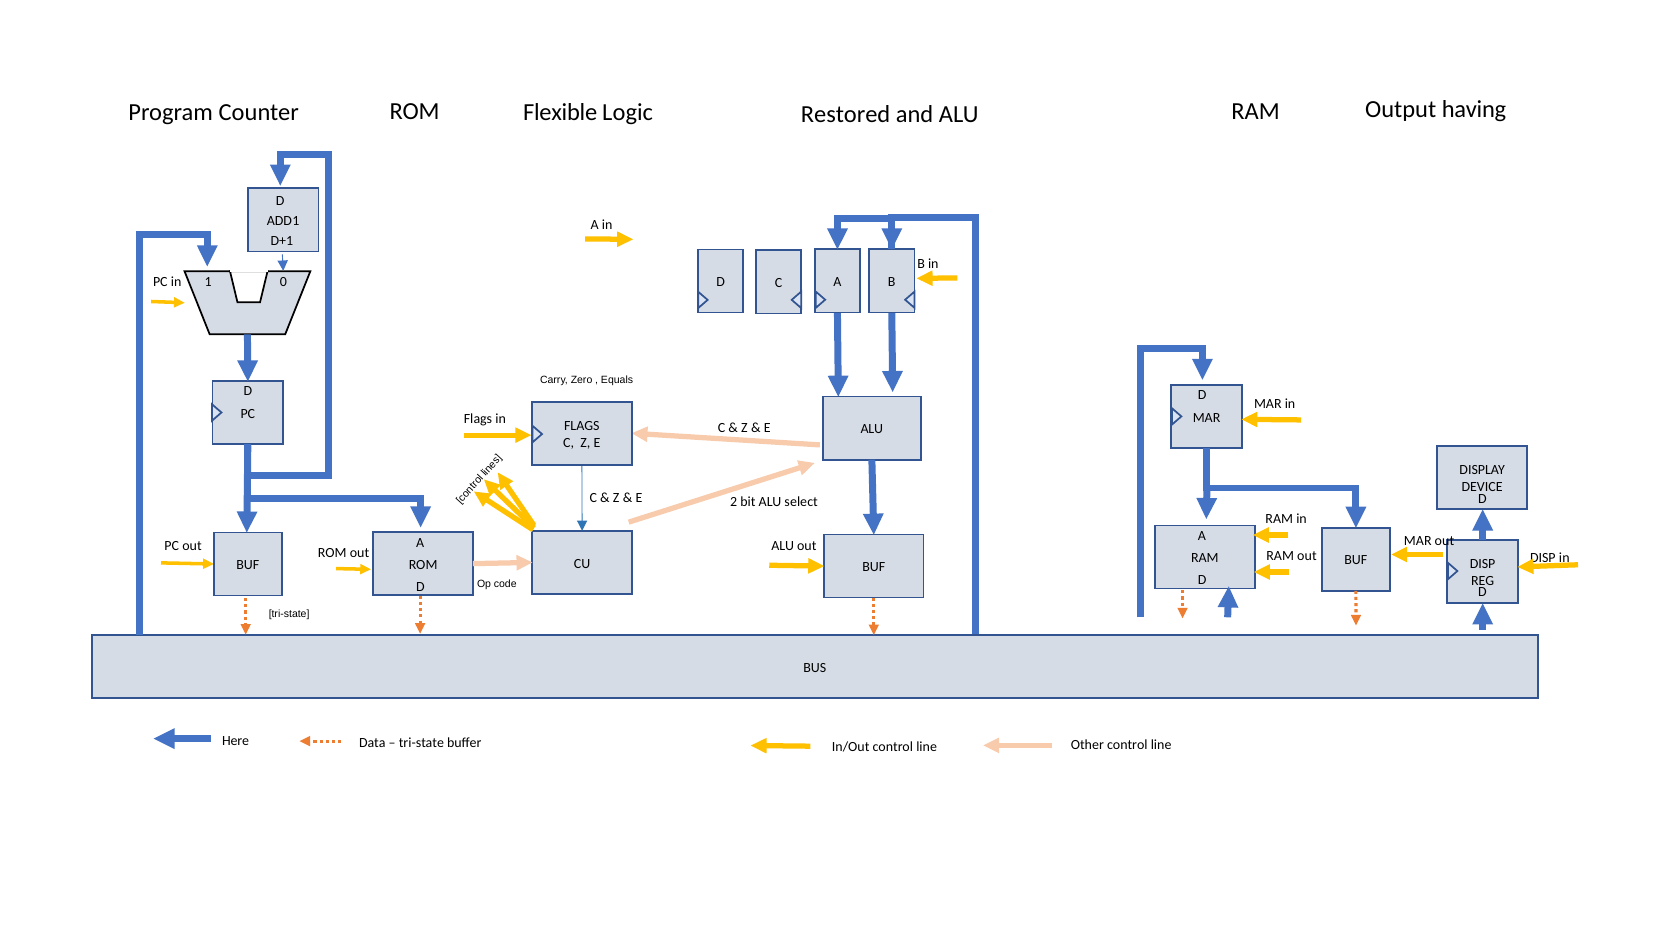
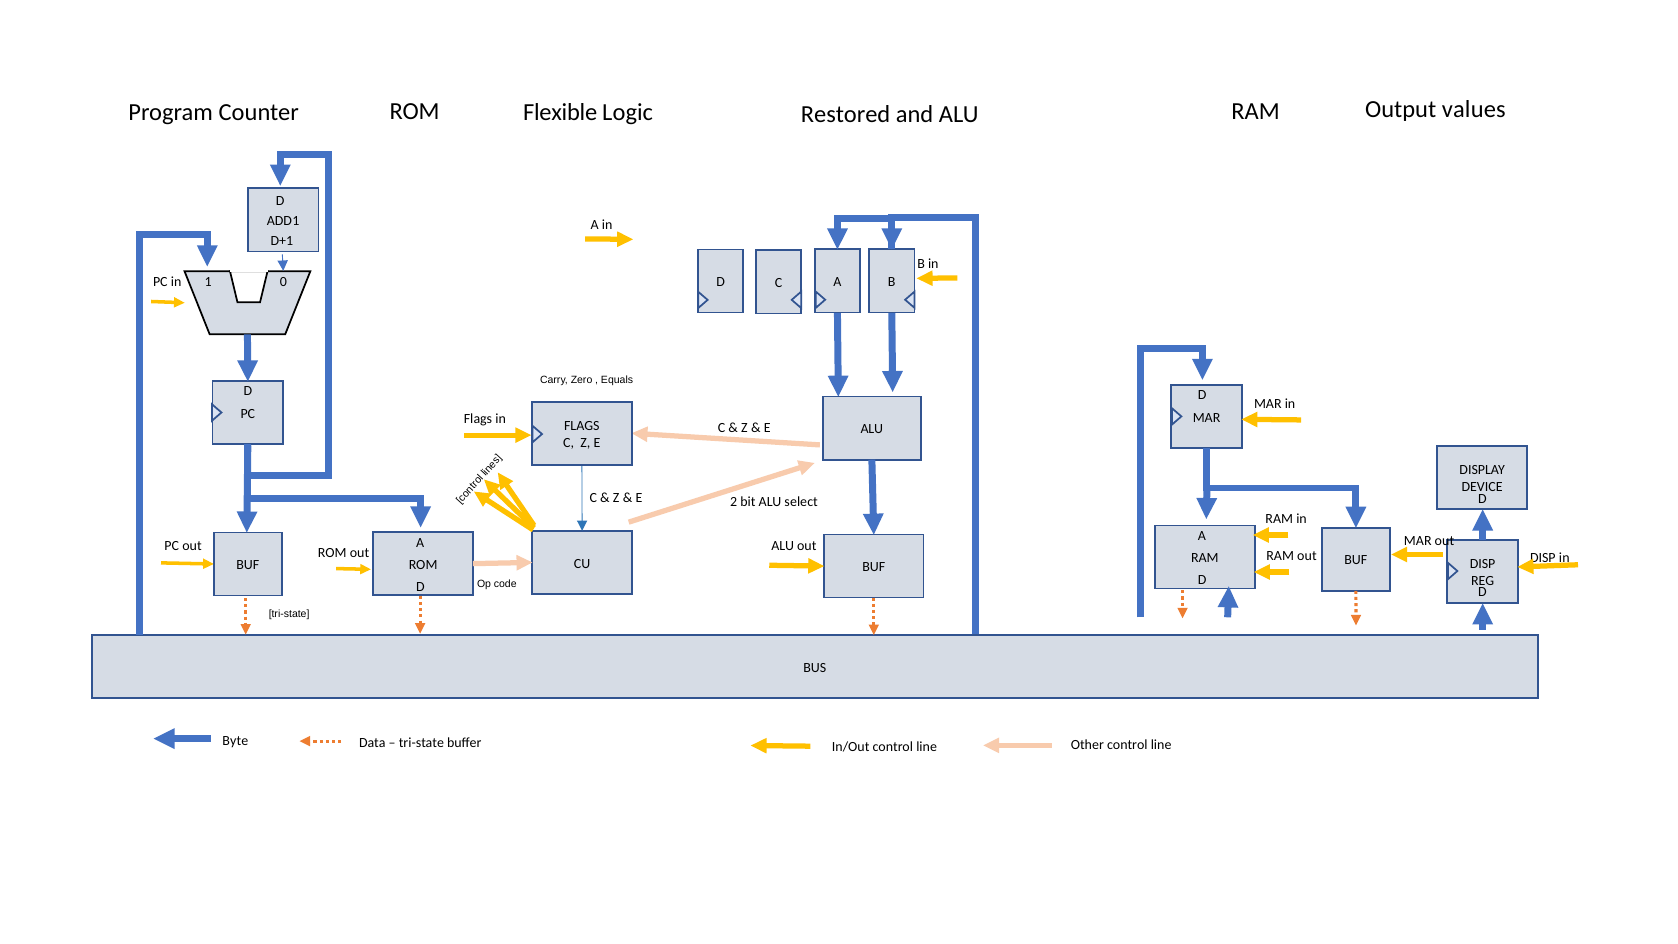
having: having -> values
Here: Here -> Byte
